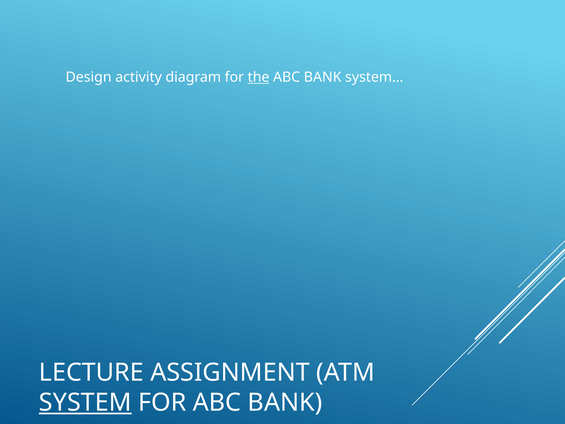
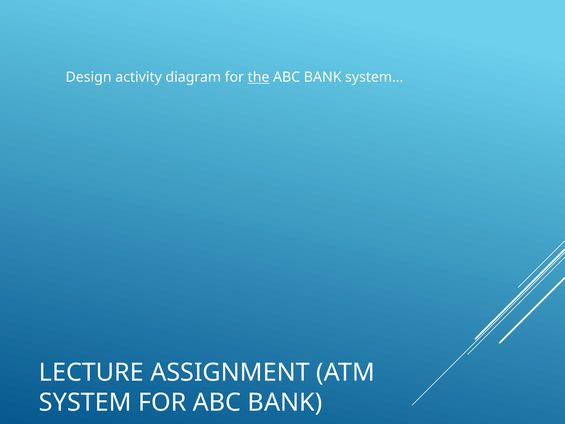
SYSTEM underline: present -> none
